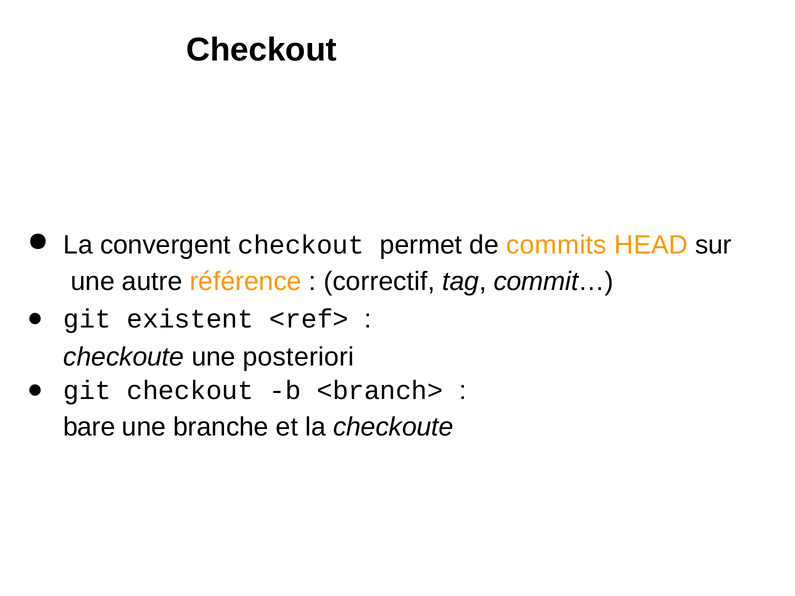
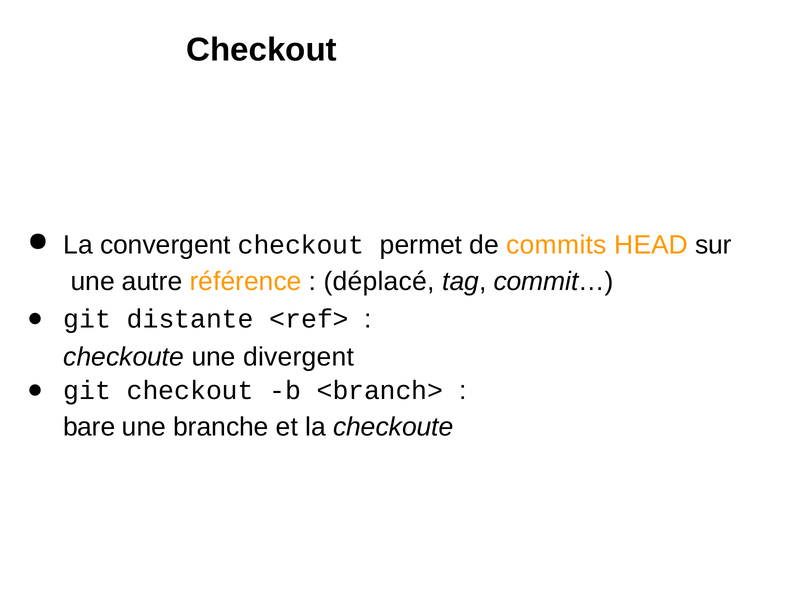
correctif: correctif -> déplacé
existent: existent -> distante
posteriori: posteriori -> divergent
